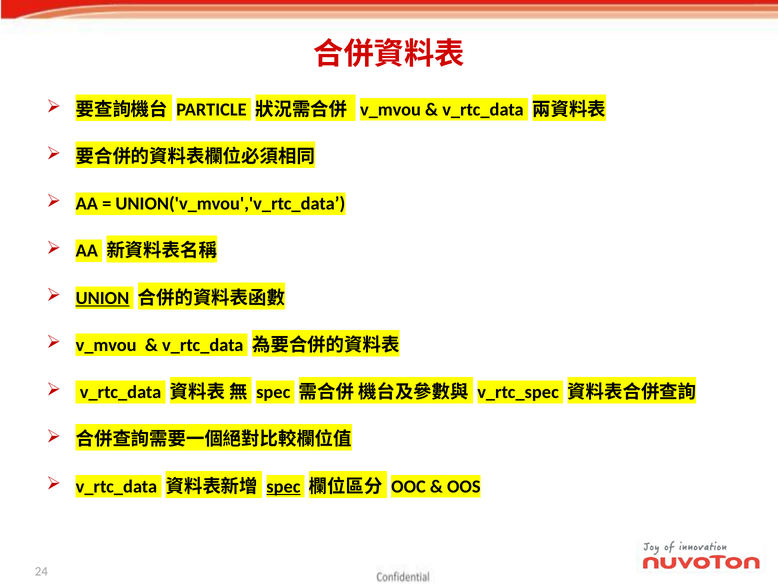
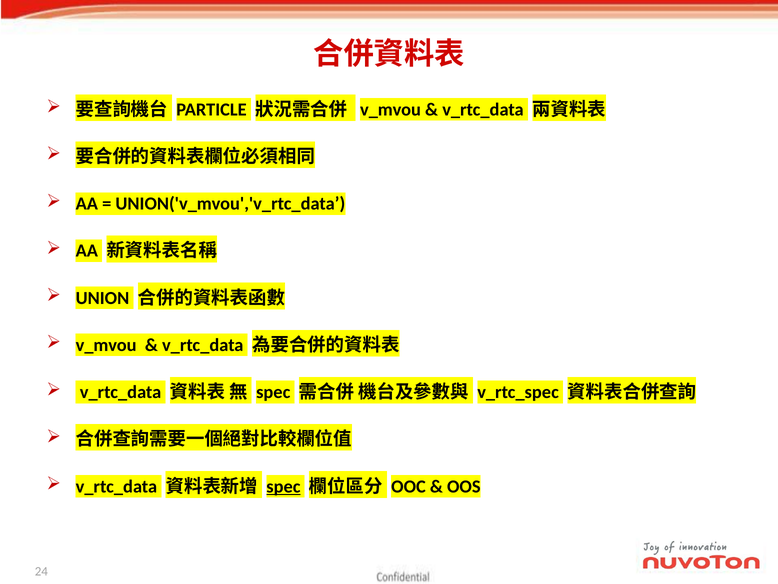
UNION underline: present -> none
